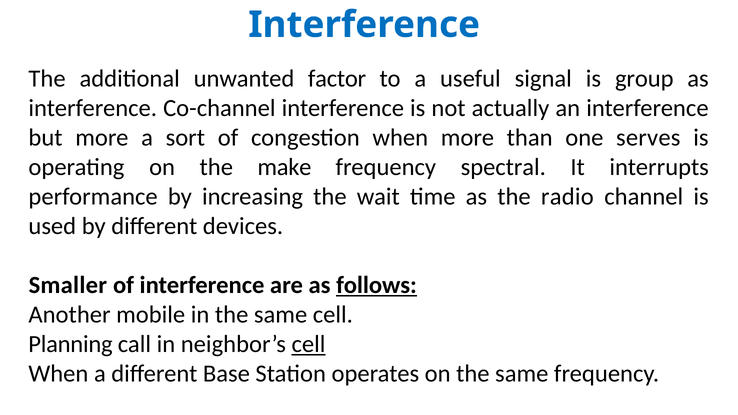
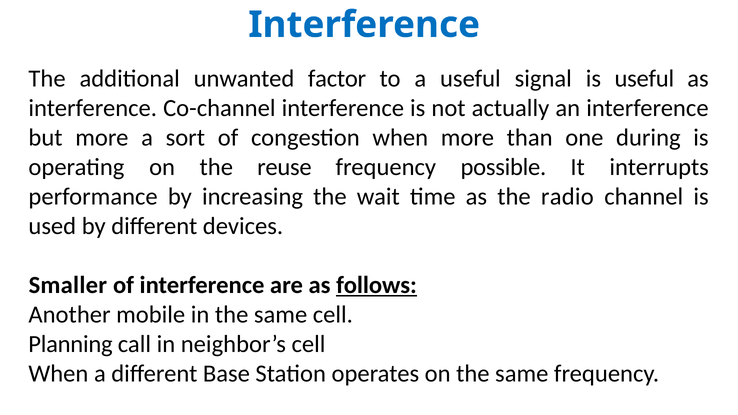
is group: group -> useful
serves: serves -> during
make: make -> reuse
spectral: spectral -> possible
cell at (308, 344) underline: present -> none
